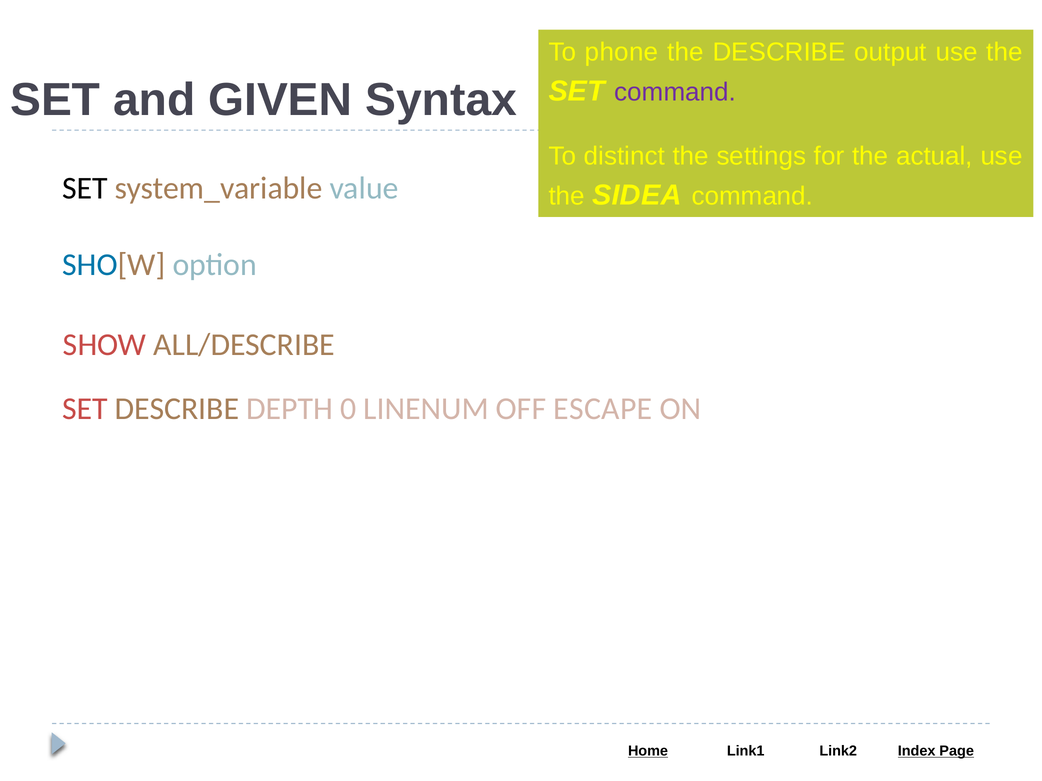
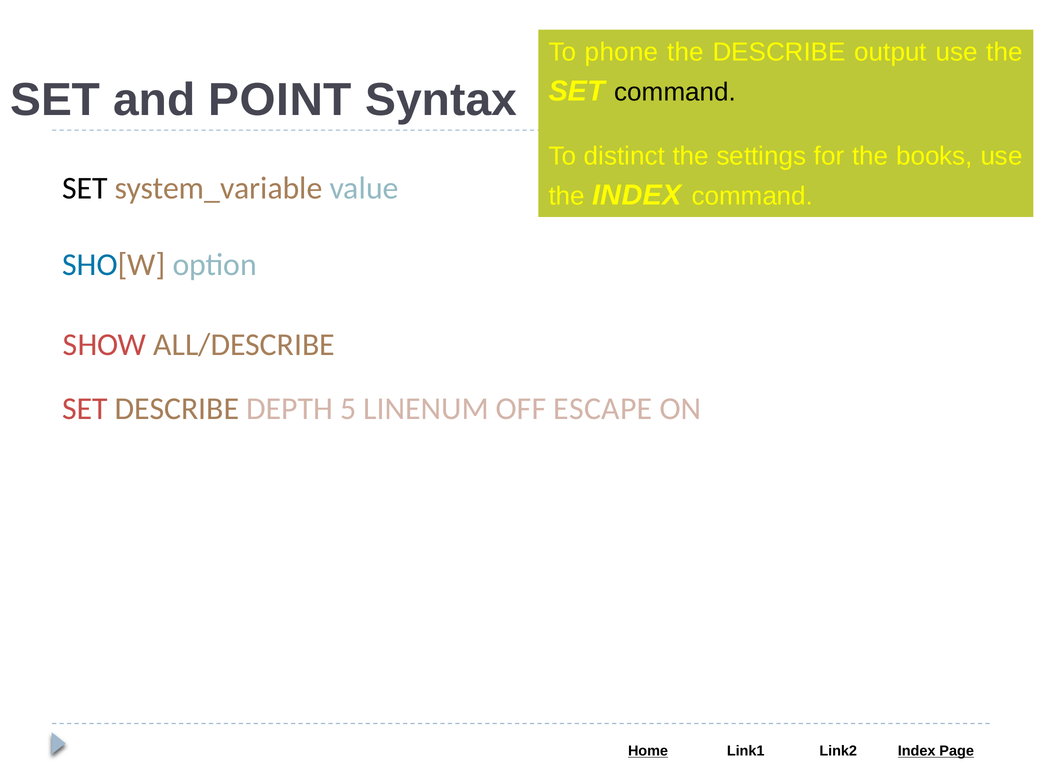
command at (675, 92) colour: purple -> black
GIVEN: GIVEN -> POINT
actual: actual -> books
the SIDEA: SIDEA -> INDEX
0: 0 -> 5
